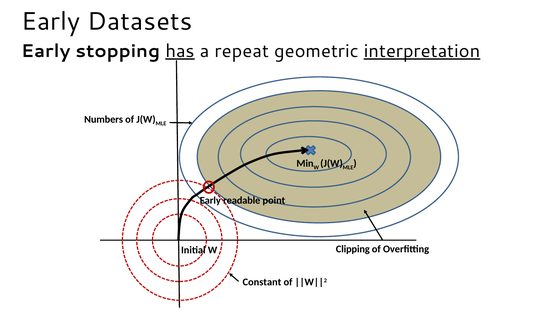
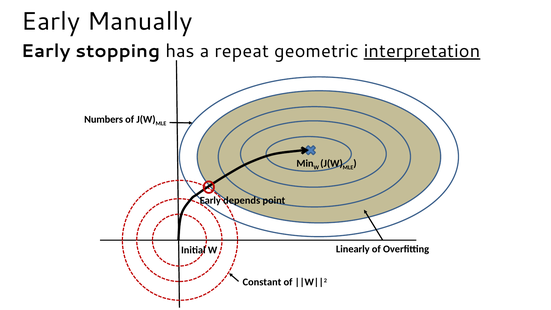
Datasets: Datasets -> Manually
has underline: present -> none
readable: readable -> depends
Clipping: Clipping -> Linearly
